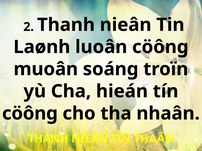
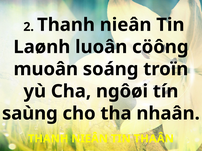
hieán: hieán -> ngôøi
cöông at (30, 114): cöông -> saùng
